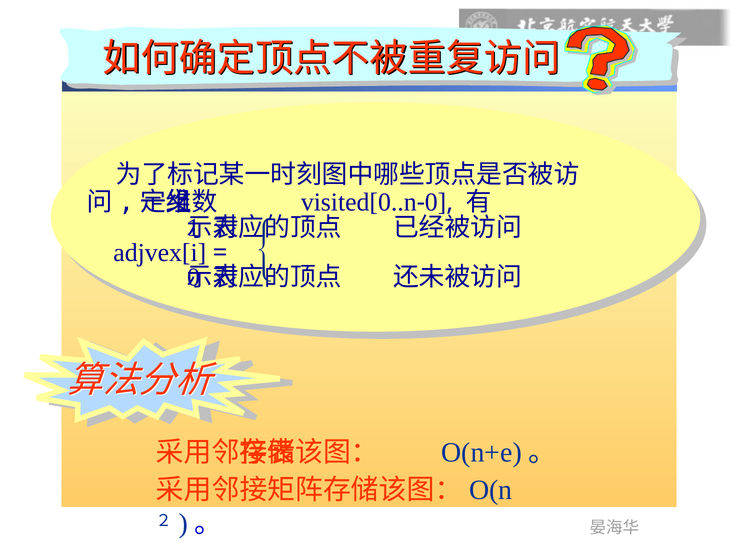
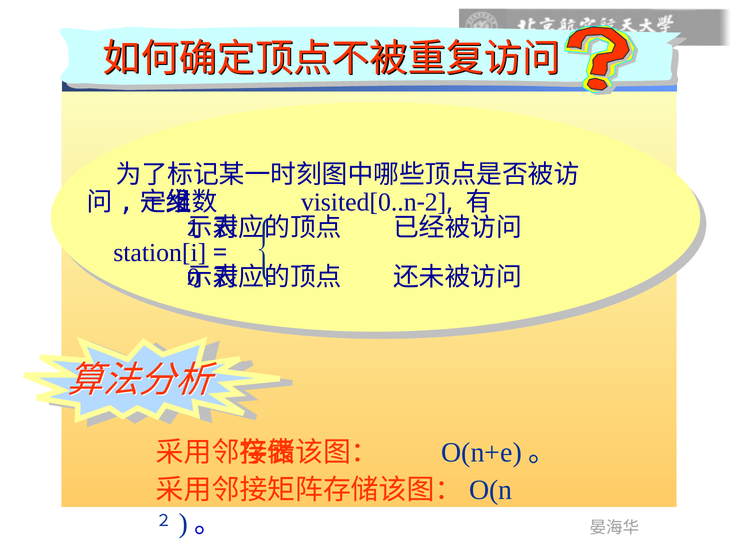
0 at (436, 202): 0 -> 2
adjvex[i: adjvex[i -> station[i
